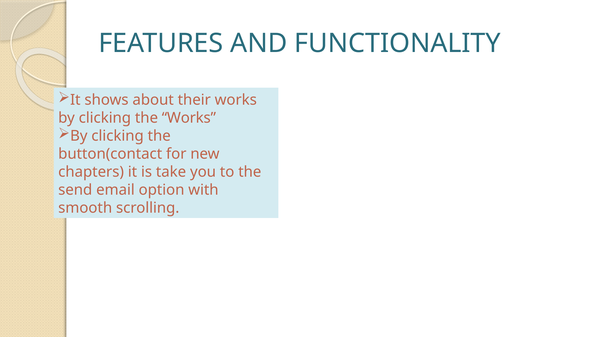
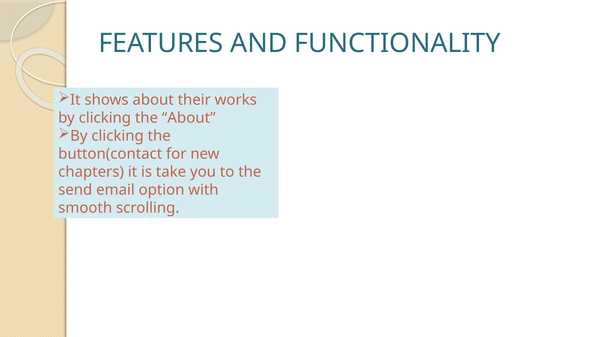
the Works: Works -> About
